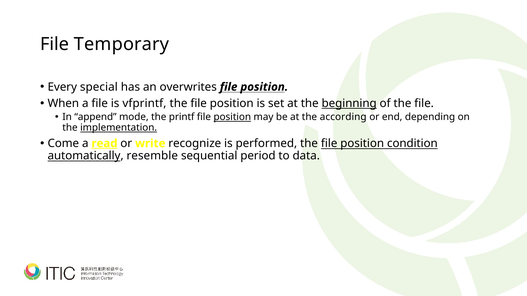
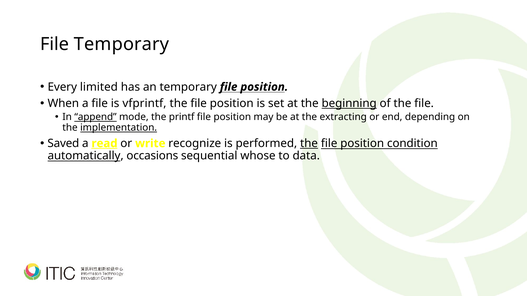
special: special -> limited
an overwrites: overwrites -> temporary
append underline: none -> present
position at (232, 117) underline: present -> none
according: according -> extracting
Come: Come -> Saved
the at (309, 144) underline: none -> present
resemble: resemble -> occasions
period: period -> whose
